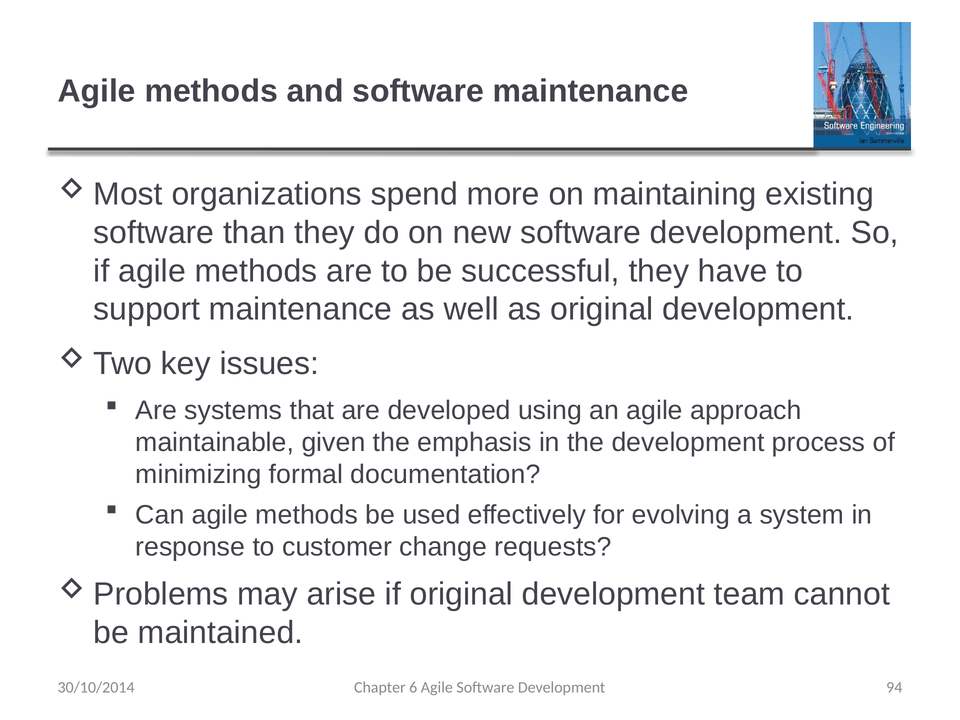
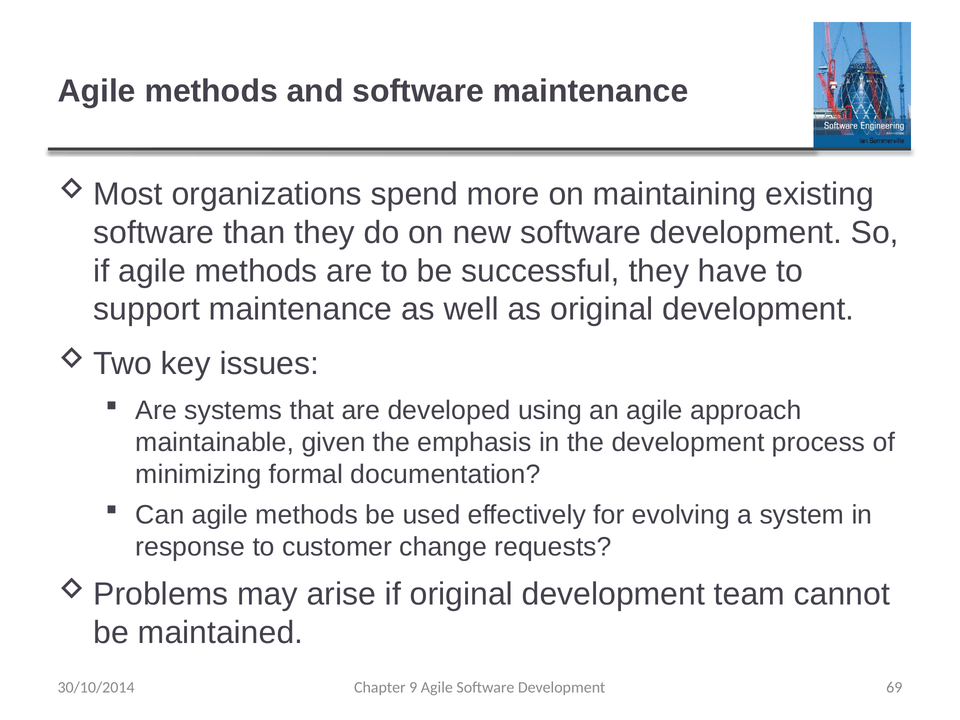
6: 6 -> 9
94: 94 -> 69
